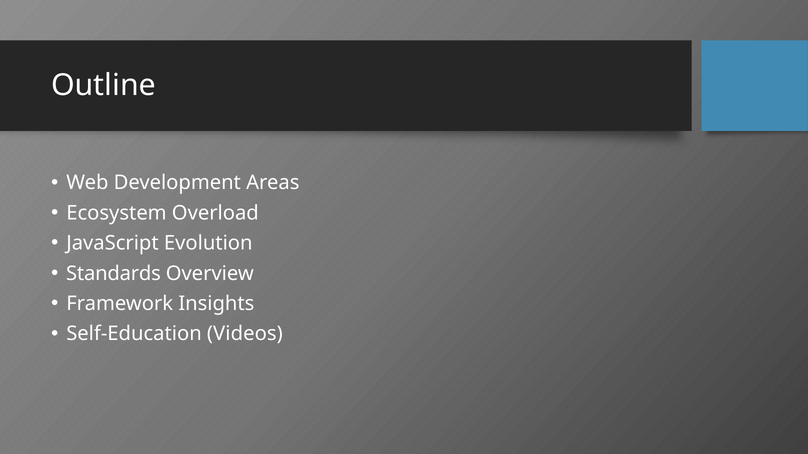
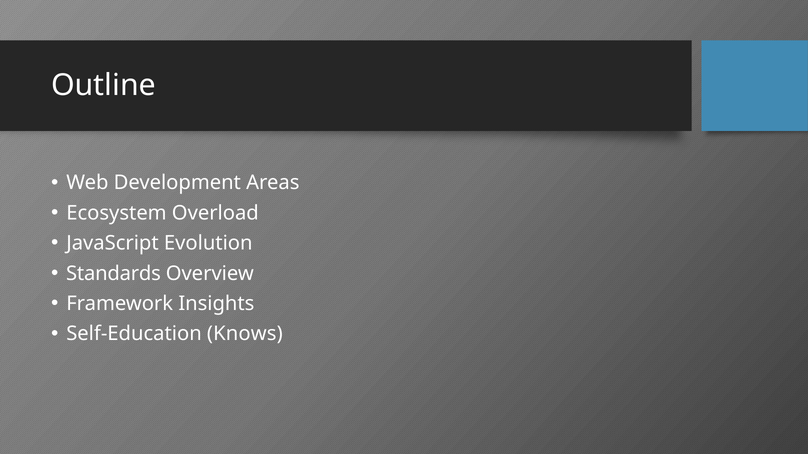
Videos: Videos -> Knows
